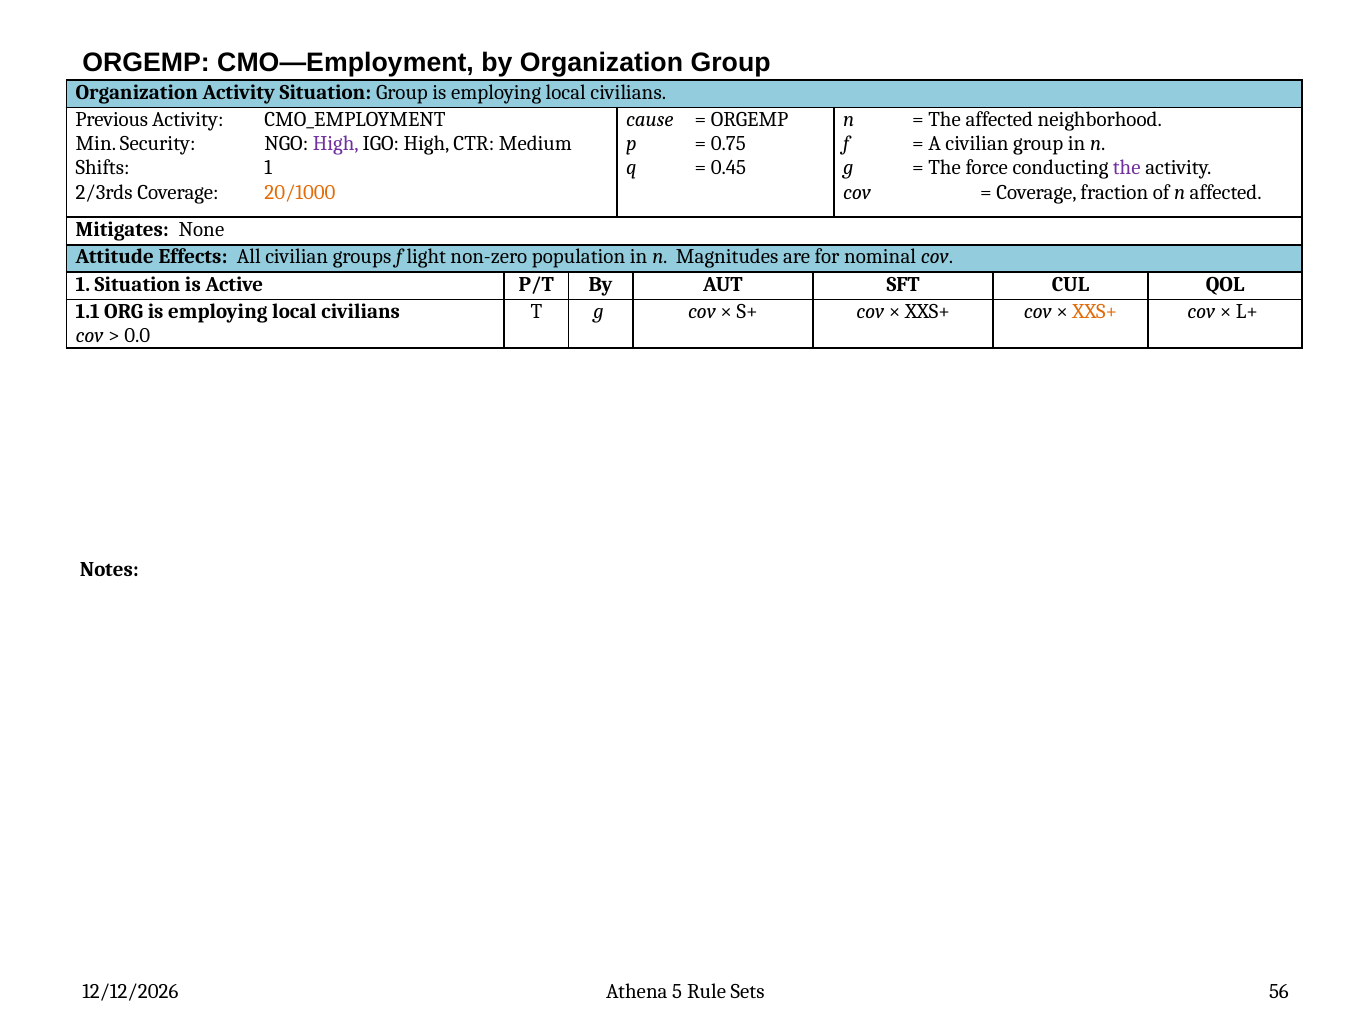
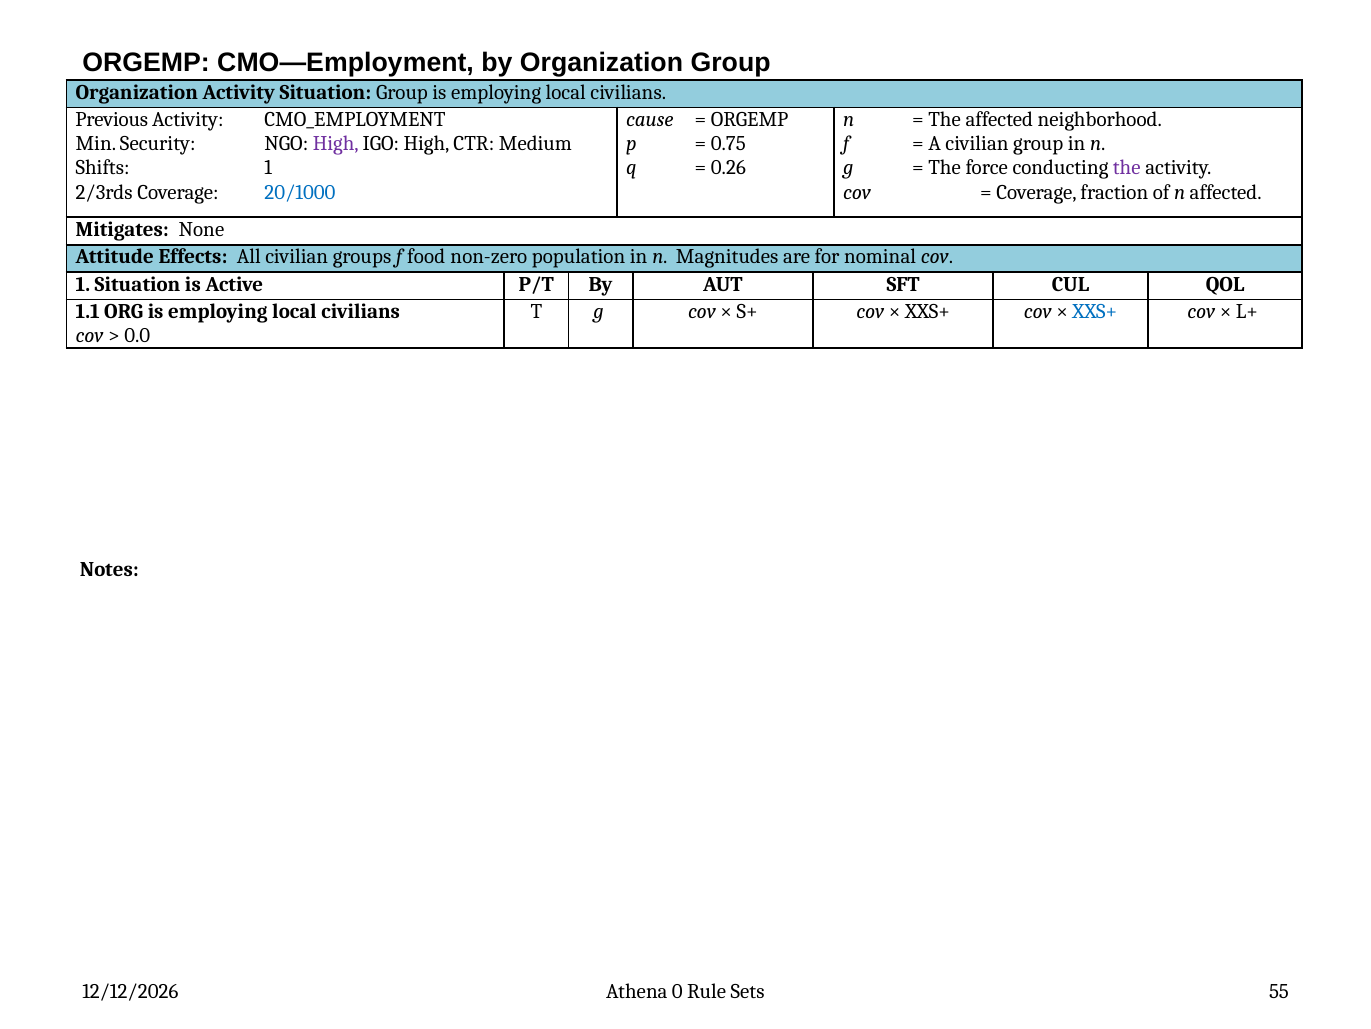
0.45: 0.45 -> 0.26
20/1000 colour: orange -> blue
light: light -> food
XXS+ at (1095, 311) colour: orange -> blue
5: 5 -> 0
56: 56 -> 55
